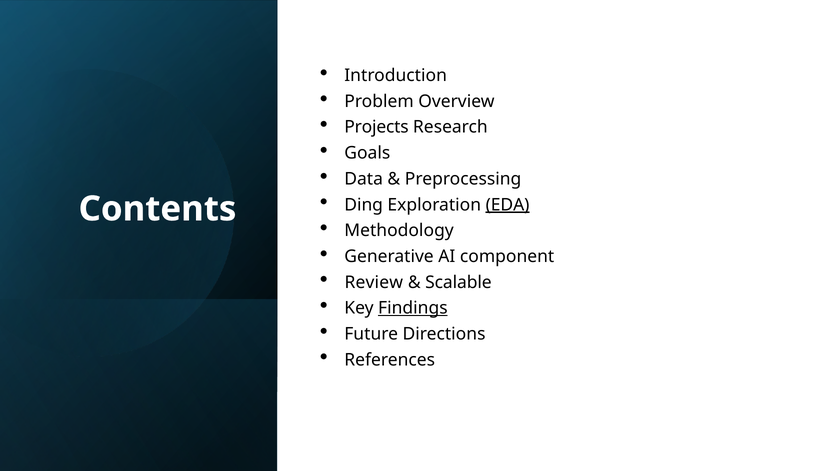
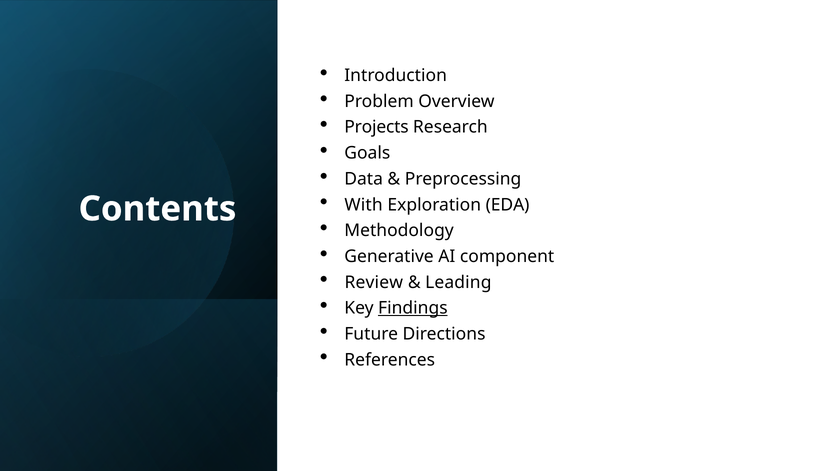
Ding: Ding -> With
EDA underline: present -> none
Scalable: Scalable -> Leading
